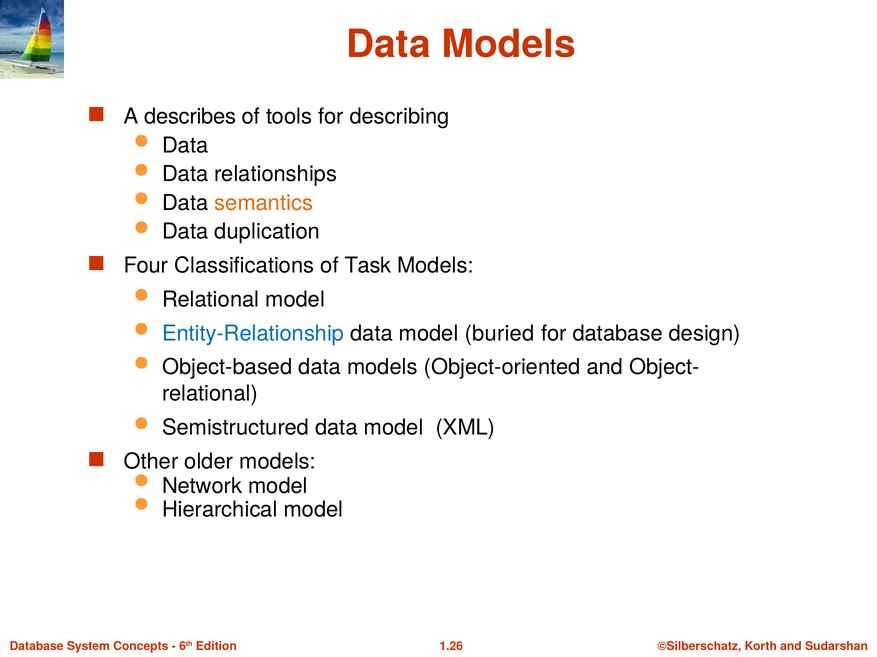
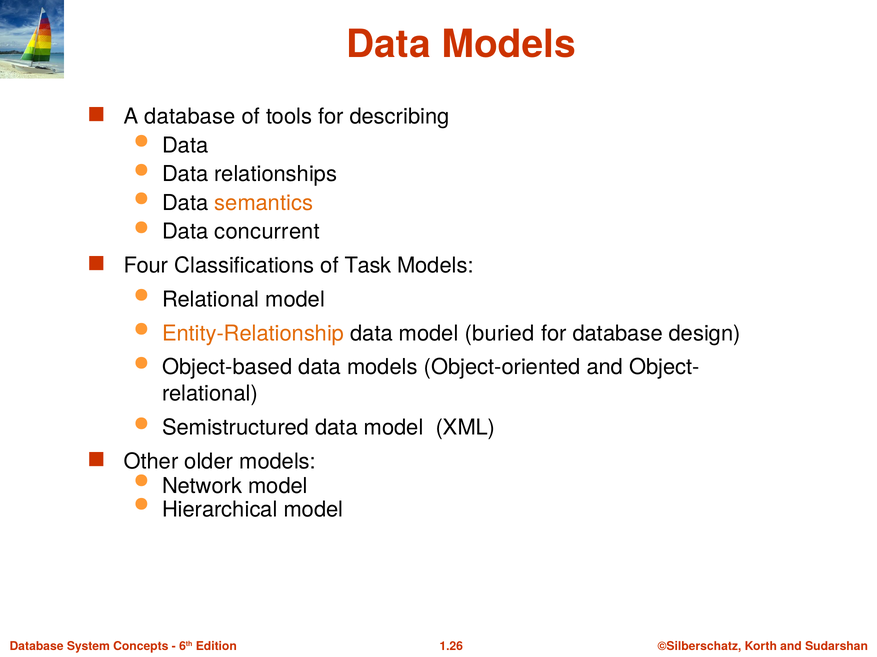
A describes: describes -> database
duplication: duplication -> concurrent
Entity-Relationship colour: blue -> orange
